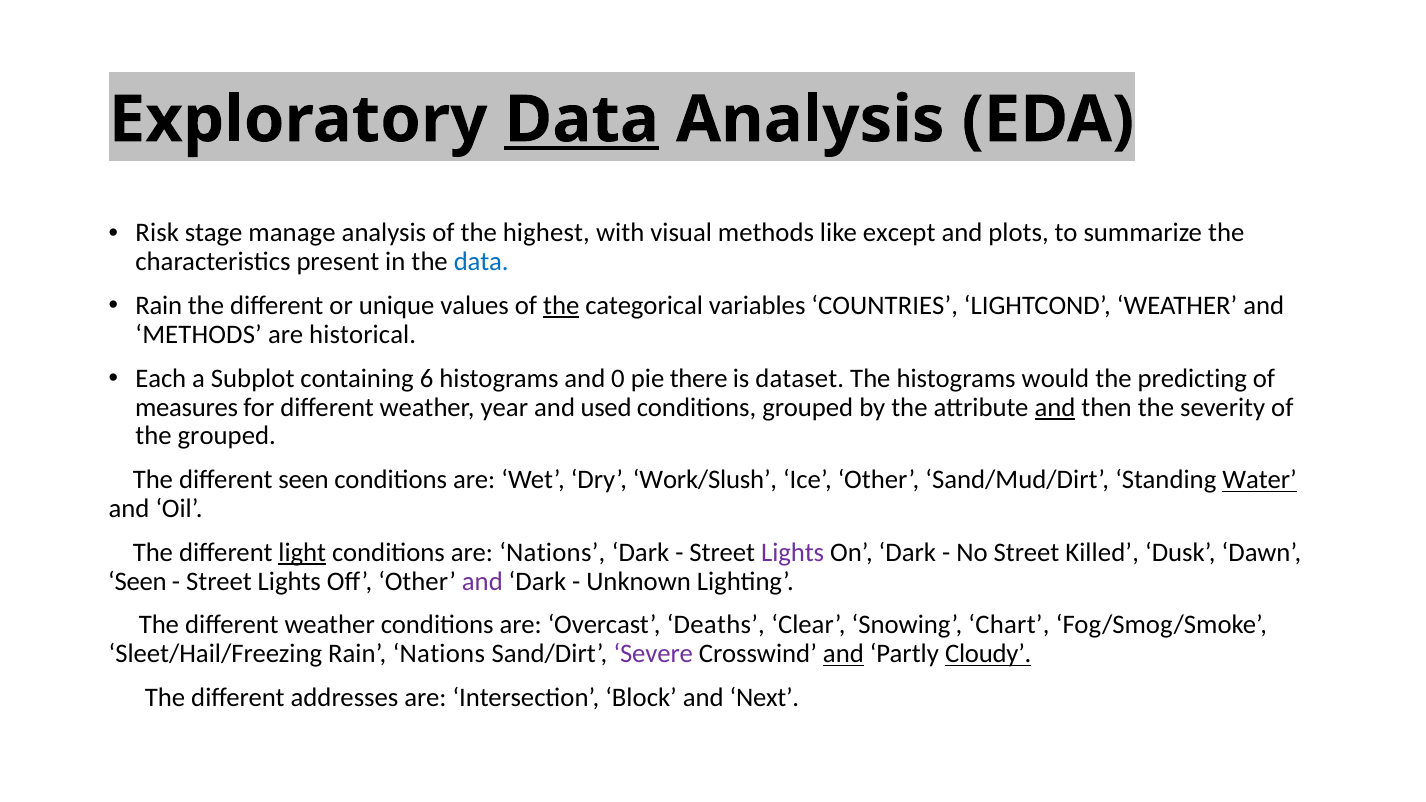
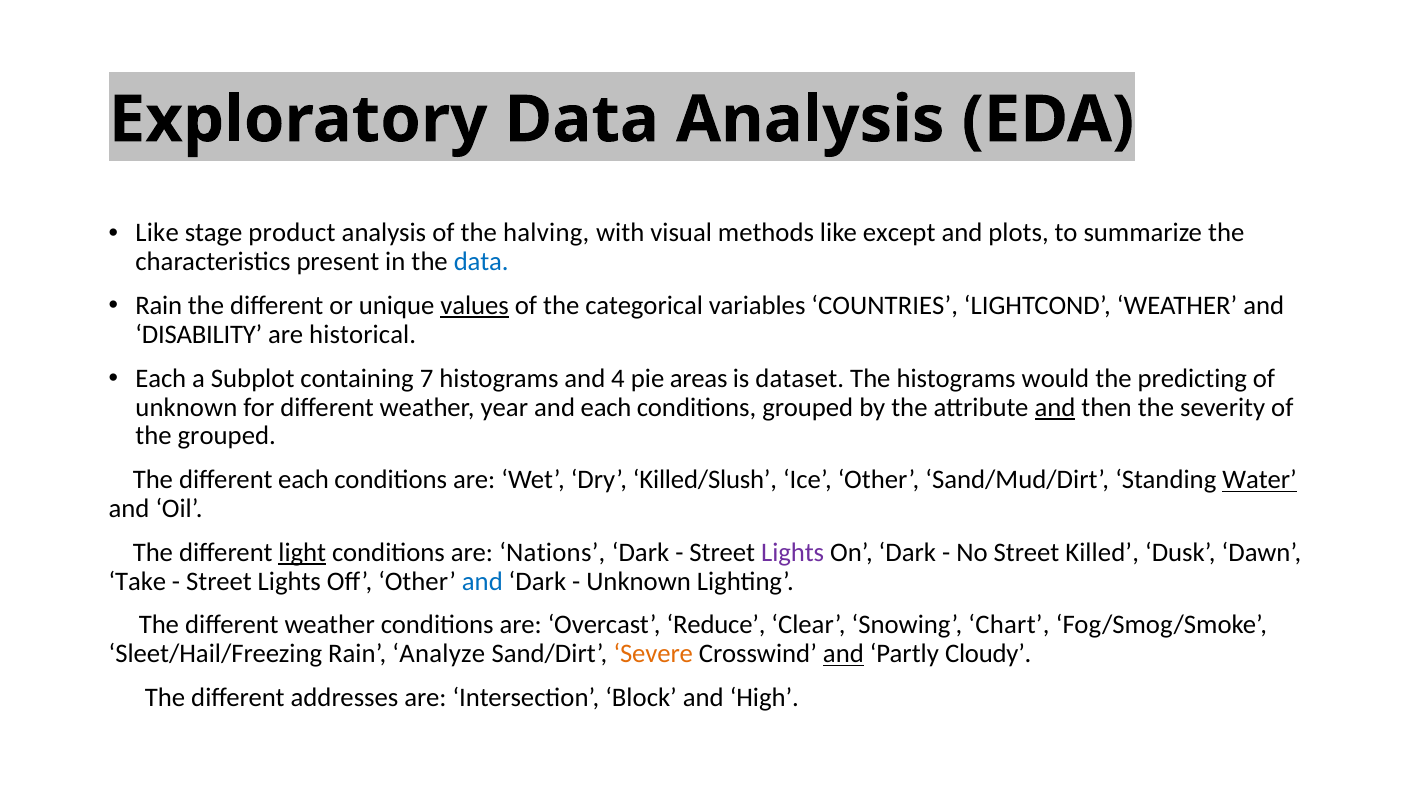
Data at (582, 120) underline: present -> none
Risk at (157, 233): Risk -> Like
manage: manage -> product
highest: highest -> halving
values underline: none -> present
the at (561, 306) underline: present -> none
METHODS at (199, 335): METHODS -> DISABILITY
6: 6 -> 7
0: 0 -> 4
there: there -> areas
measures at (187, 407): measures -> unknown
and used: used -> each
different seen: seen -> each
Work/Slush: Work/Slush -> Killed/Slush
Seen at (137, 581): Seen -> Take
and at (482, 581) colour: purple -> blue
Deaths: Deaths -> Reduce
Rain Nations: Nations -> Analyze
Severe colour: purple -> orange
Cloudy underline: present -> none
Next: Next -> High
